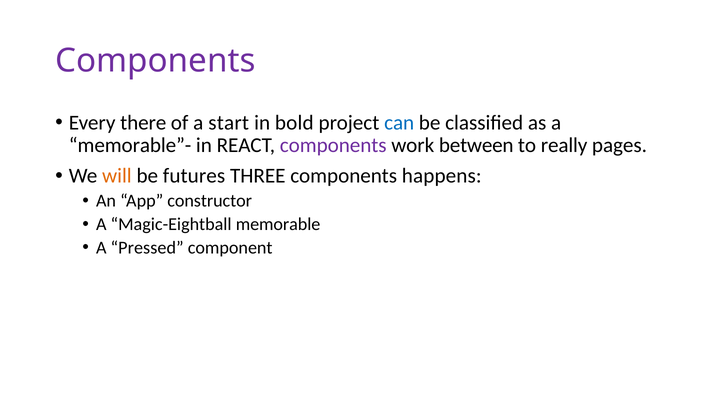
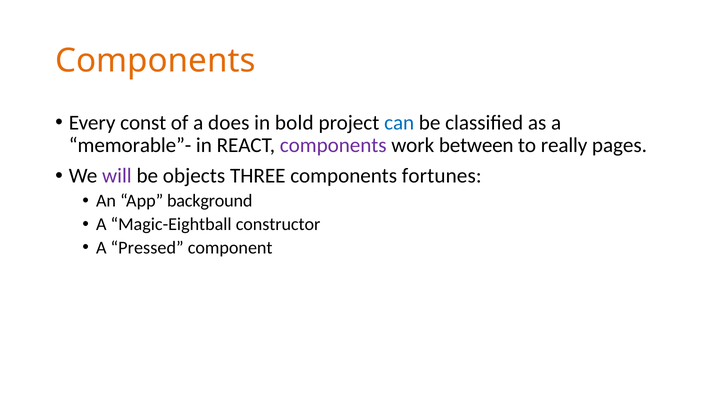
Components at (155, 61) colour: purple -> orange
there: there -> const
start: start -> does
will colour: orange -> purple
futures: futures -> objects
happens: happens -> fortunes
constructor: constructor -> background
memorable: memorable -> constructor
